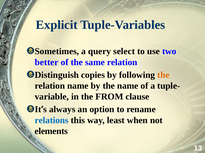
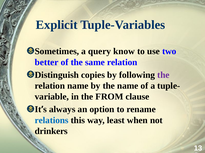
select: select -> know
the at (163, 75) colour: orange -> purple
elements: elements -> drinkers
